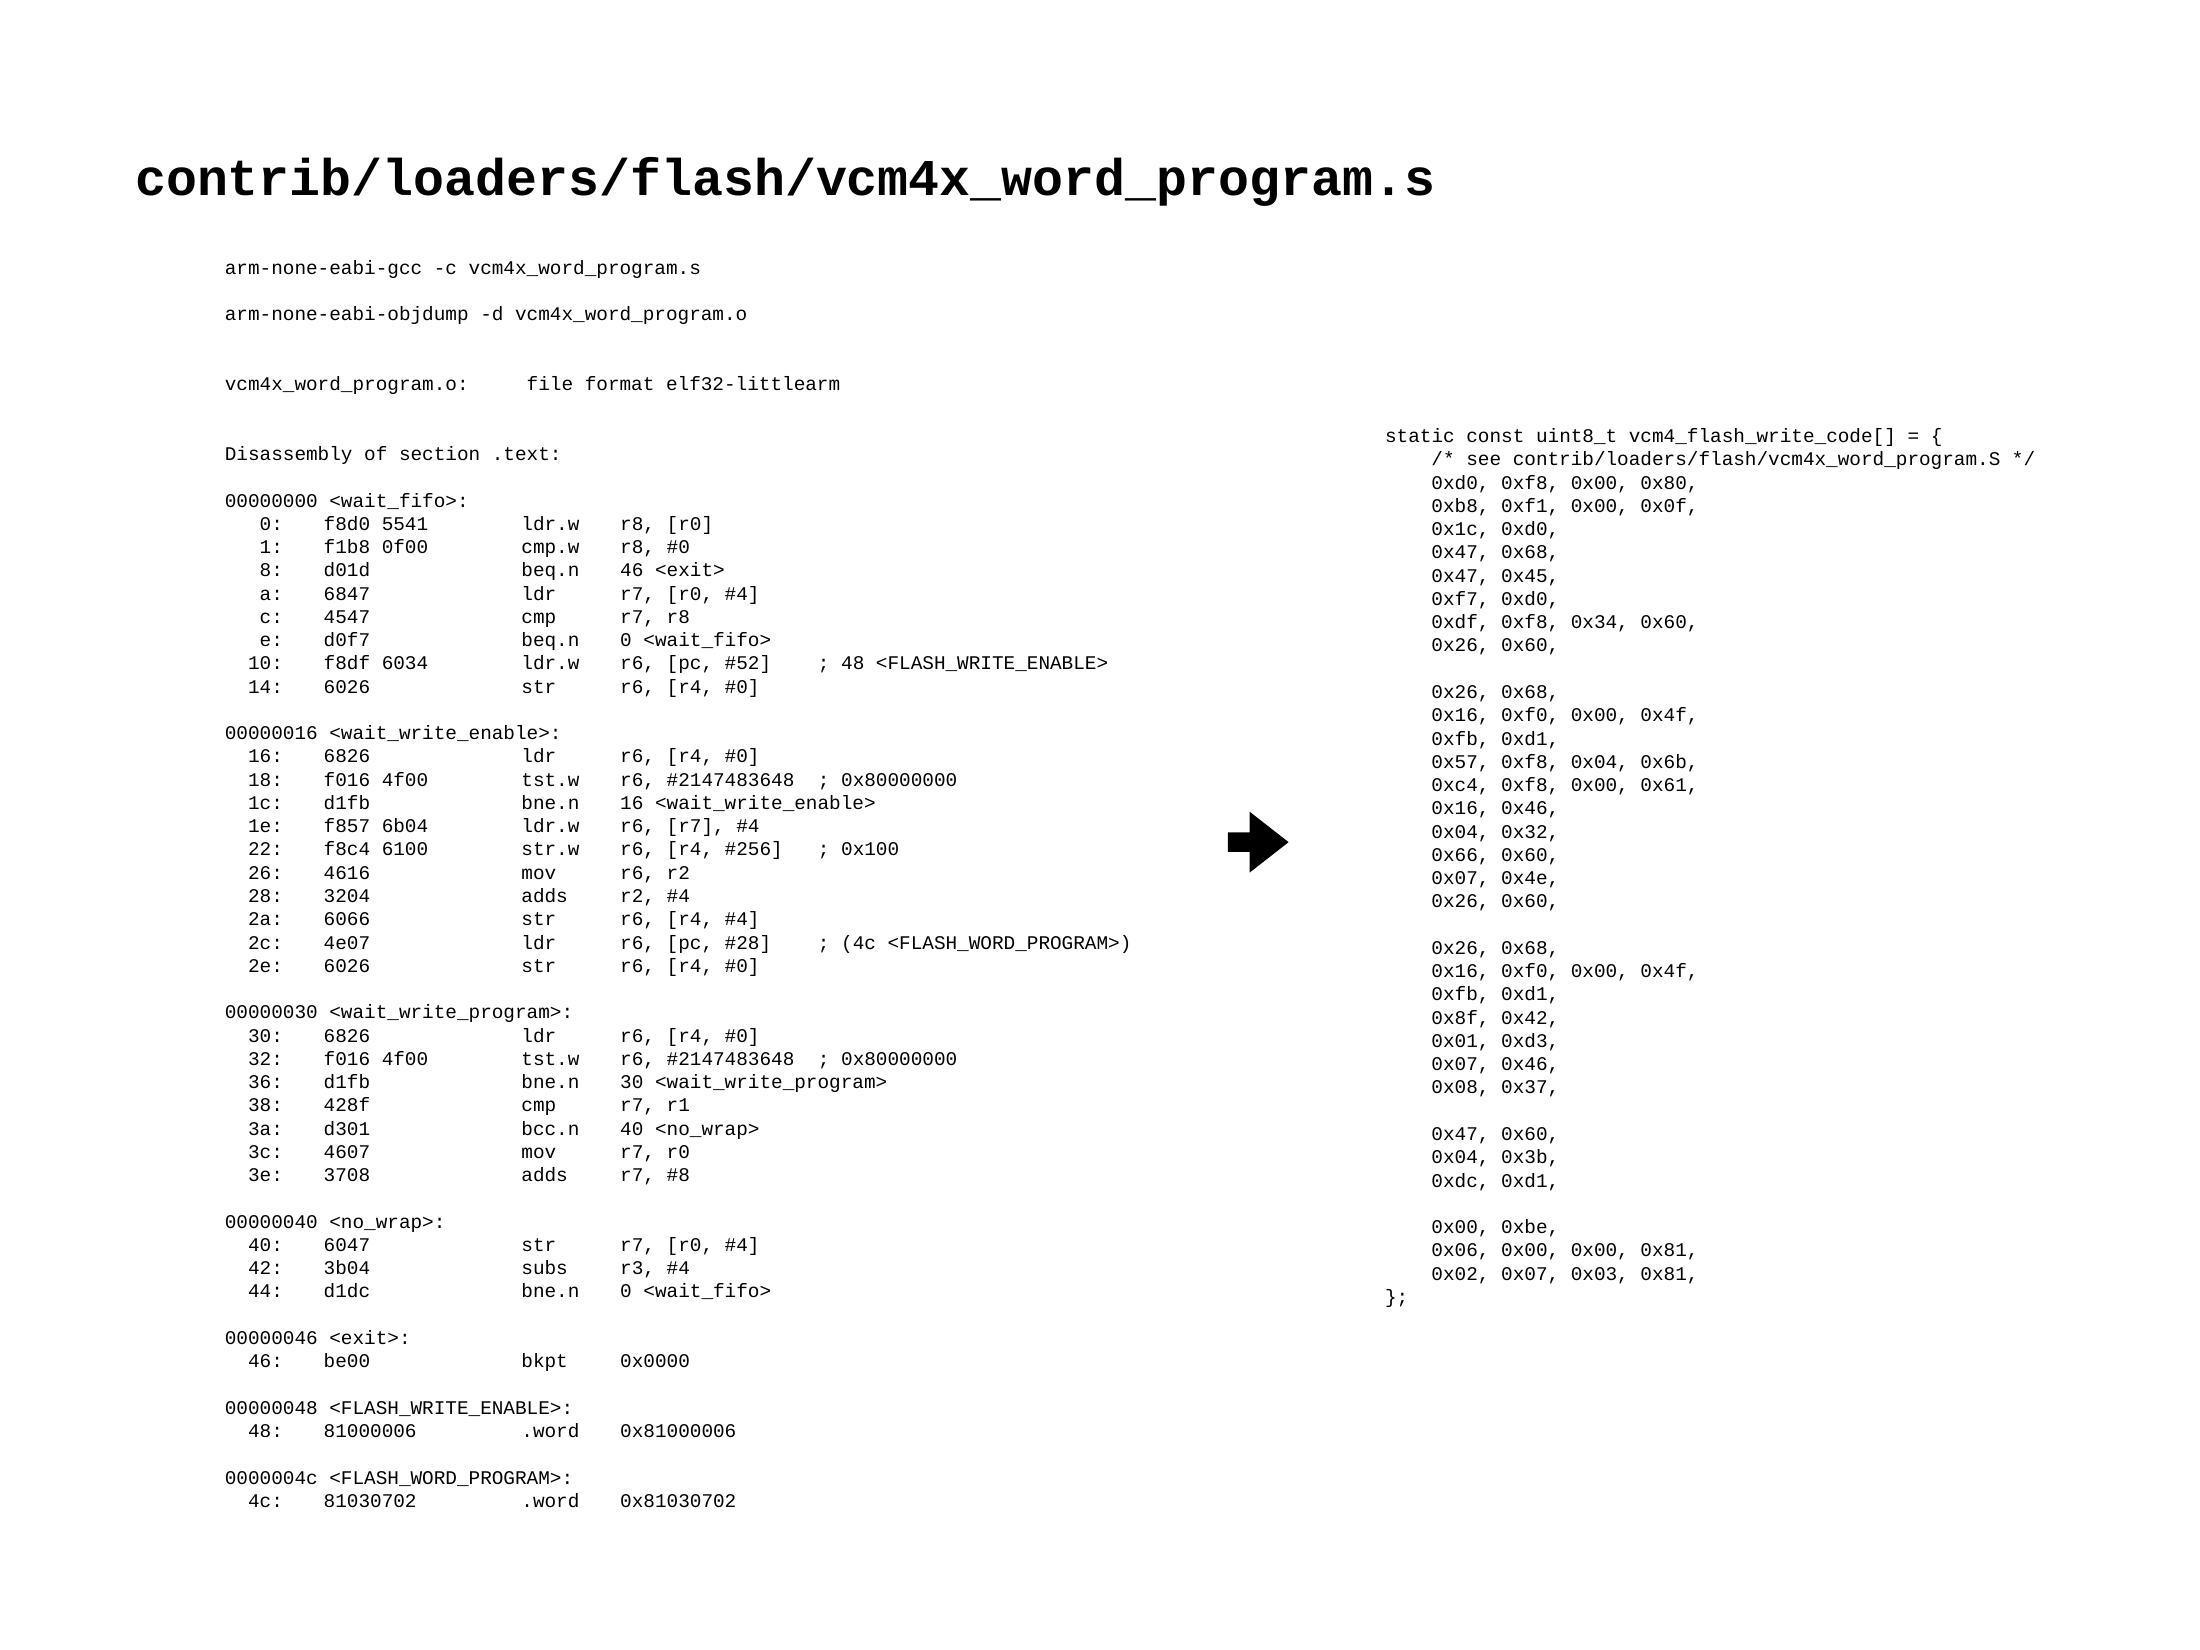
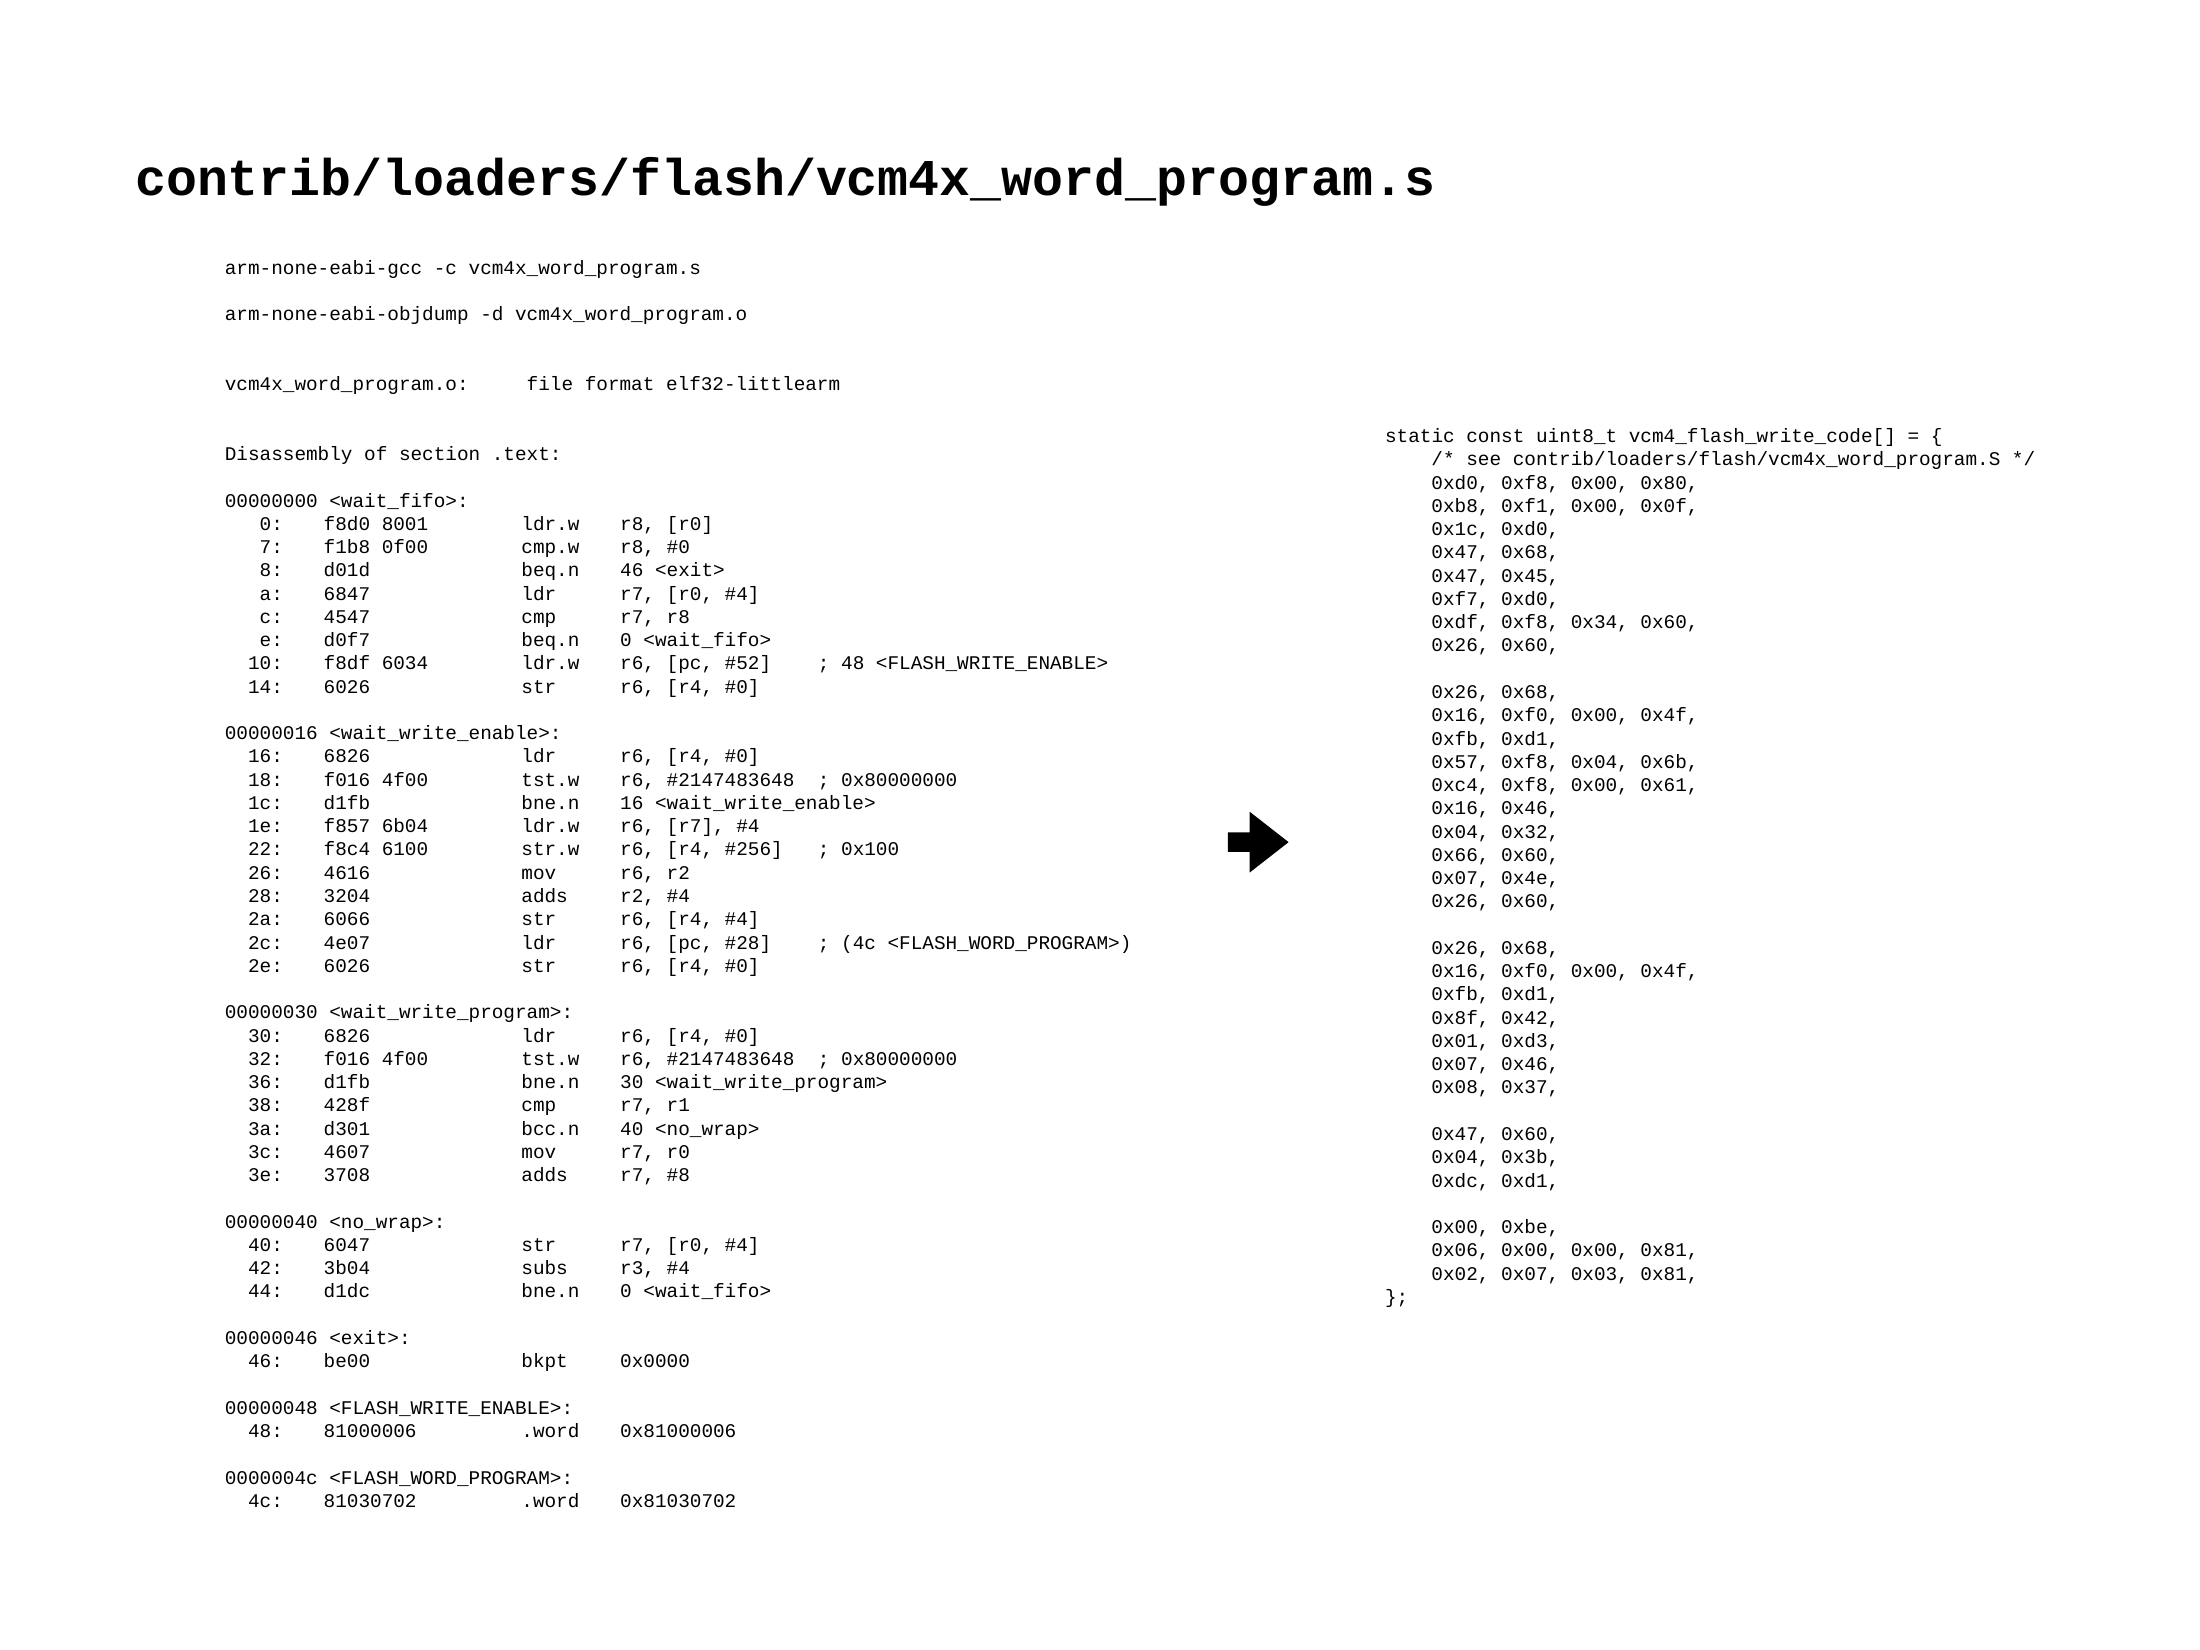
5541: 5541 -> 8001
1: 1 -> 7
